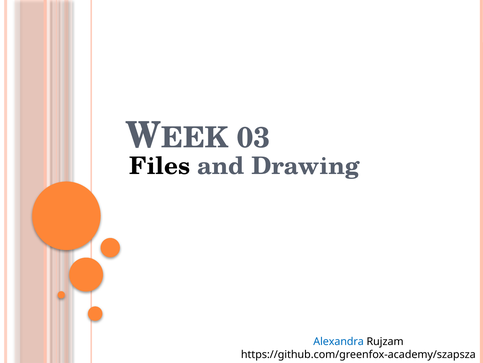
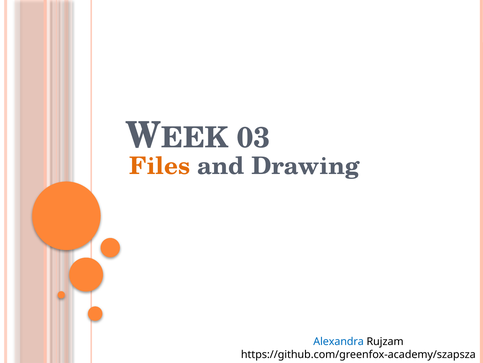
Files colour: black -> orange
